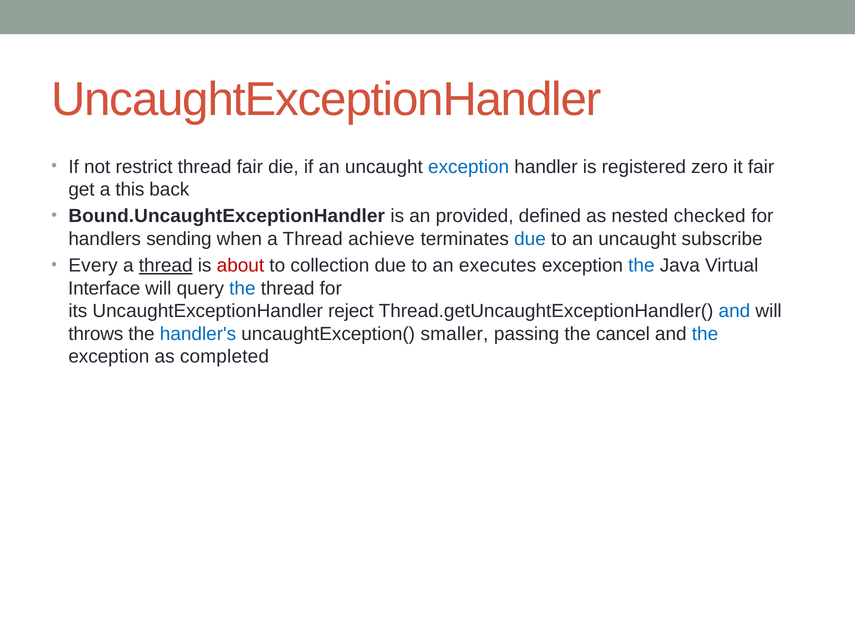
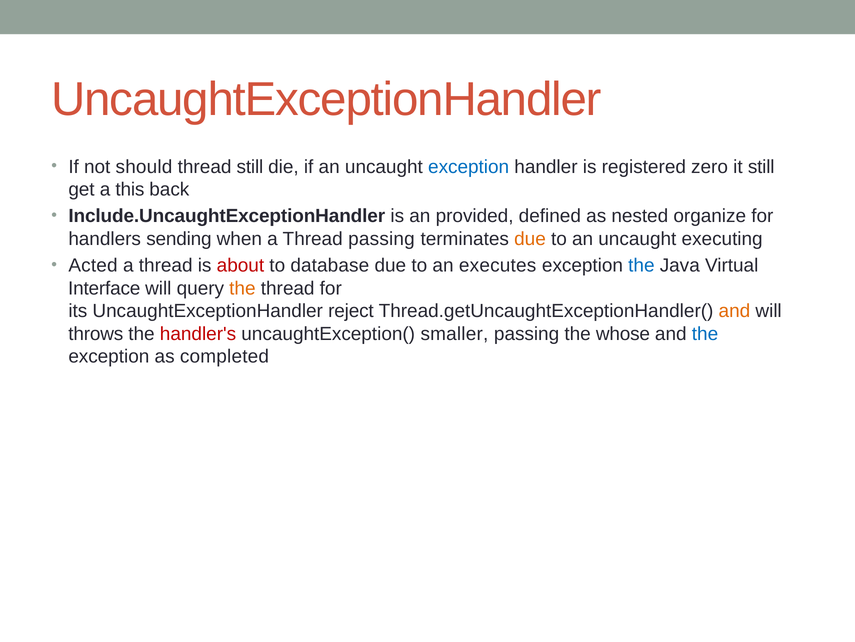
restrict: restrict -> should
thread fair: fair -> still
it fair: fair -> still
Bound.UncaughtExceptionHandler: Bound.UncaughtExceptionHandler -> Include.UncaughtExceptionHandler
checked: checked -> organize
Thread achieve: achieve -> passing
due at (530, 239) colour: blue -> orange
subscribe: subscribe -> executing
Every: Every -> Acted
thread at (166, 265) underline: present -> none
collection: collection -> database
the at (242, 288) colour: blue -> orange
and at (734, 311) colour: blue -> orange
handler's colour: blue -> red
cancel: cancel -> whose
